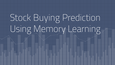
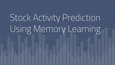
Buying: Buying -> Activity
